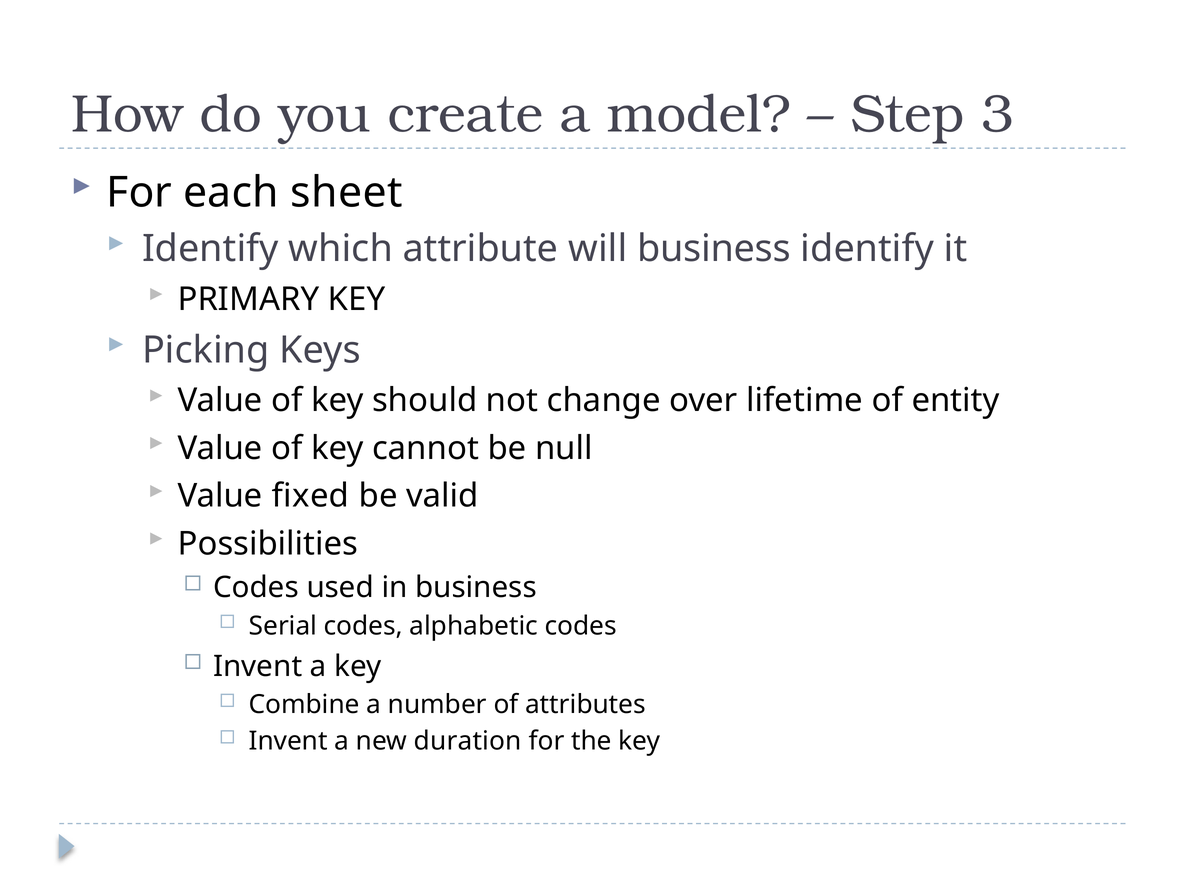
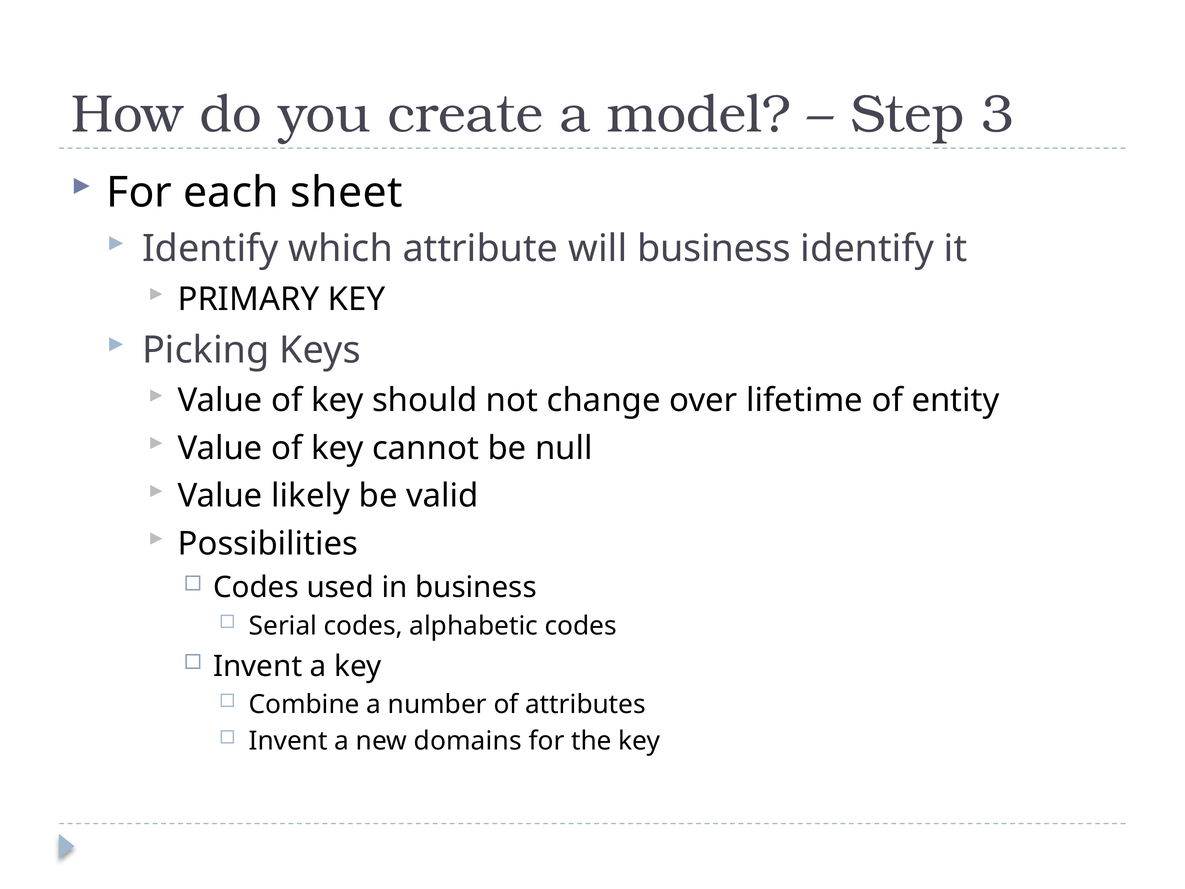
fixed: fixed -> likely
duration: duration -> domains
